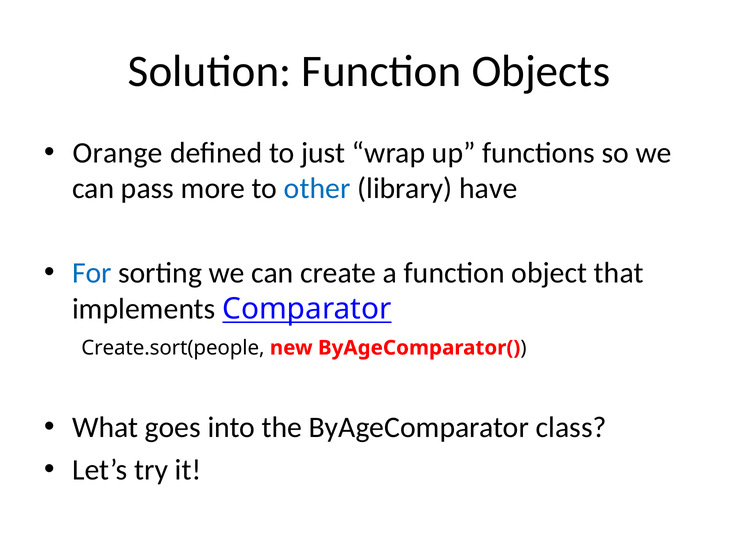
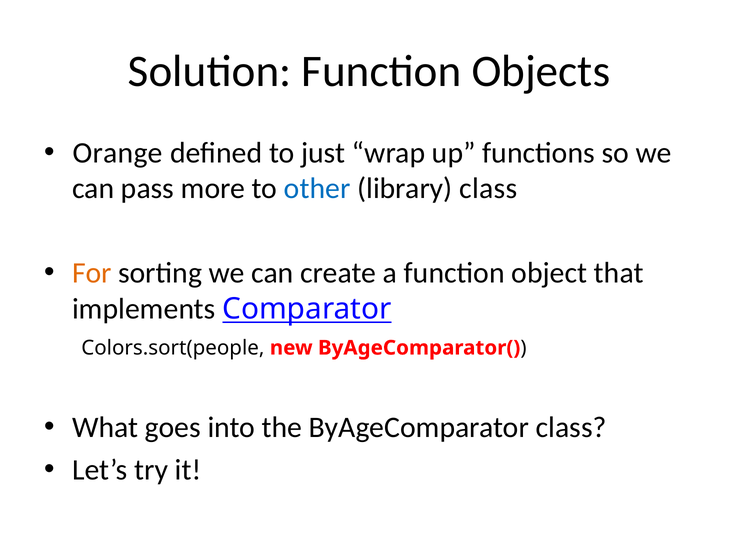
library have: have -> class
For colour: blue -> orange
Create.sort(people: Create.sort(people -> Colors.sort(people
